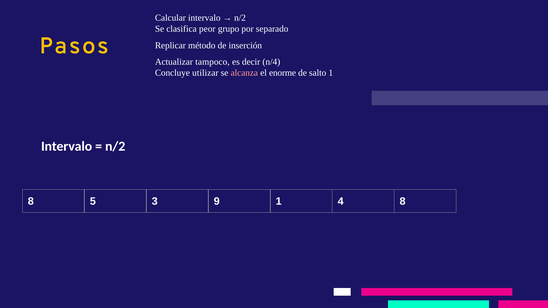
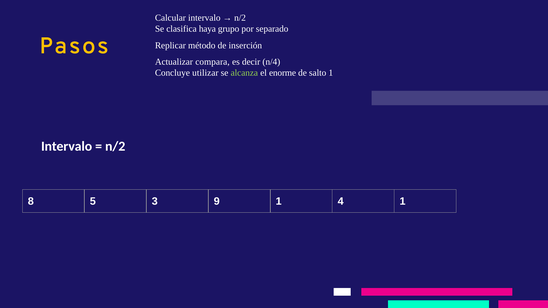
peor: peor -> haya
tampoco: tampoco -> compara
alcanza colour: pink -> light green
4 8: 8 -> 1
